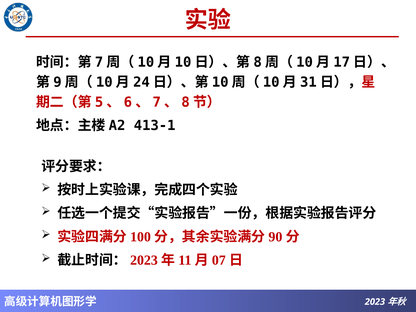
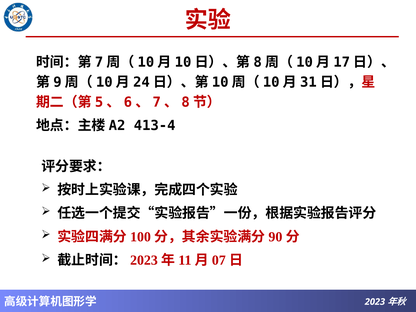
413-1: 413-1 -> 413-4
